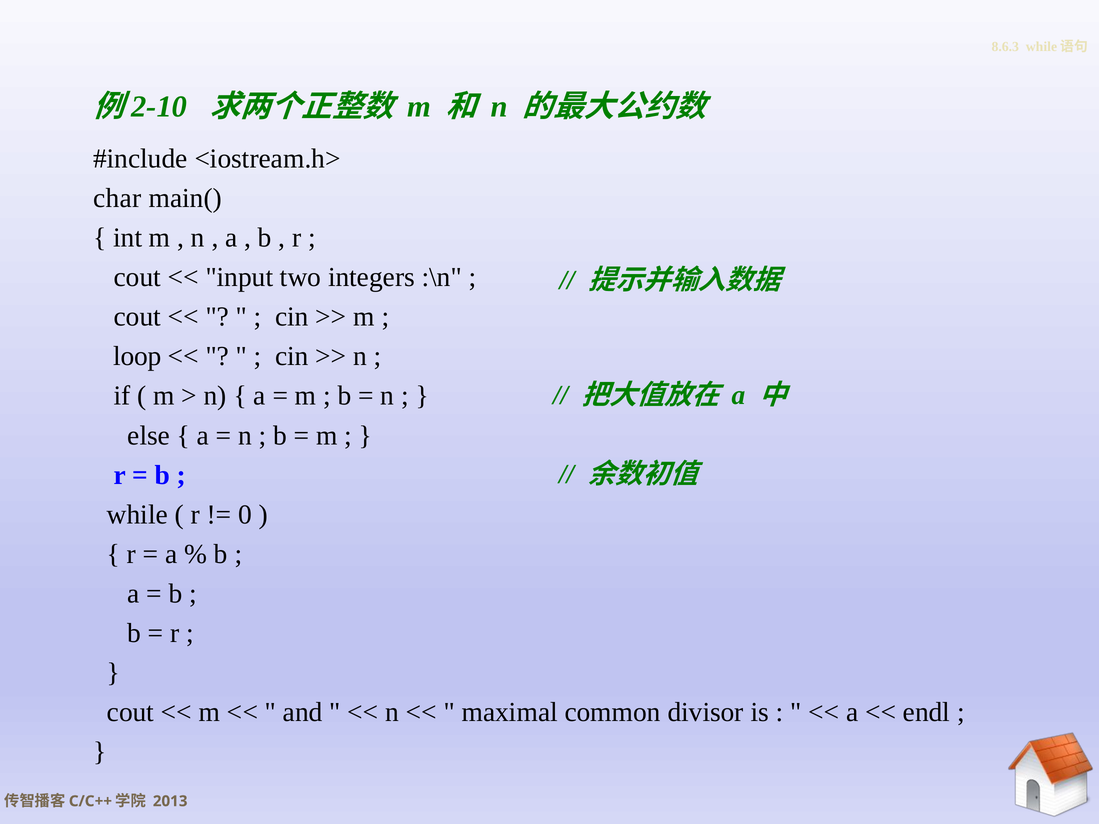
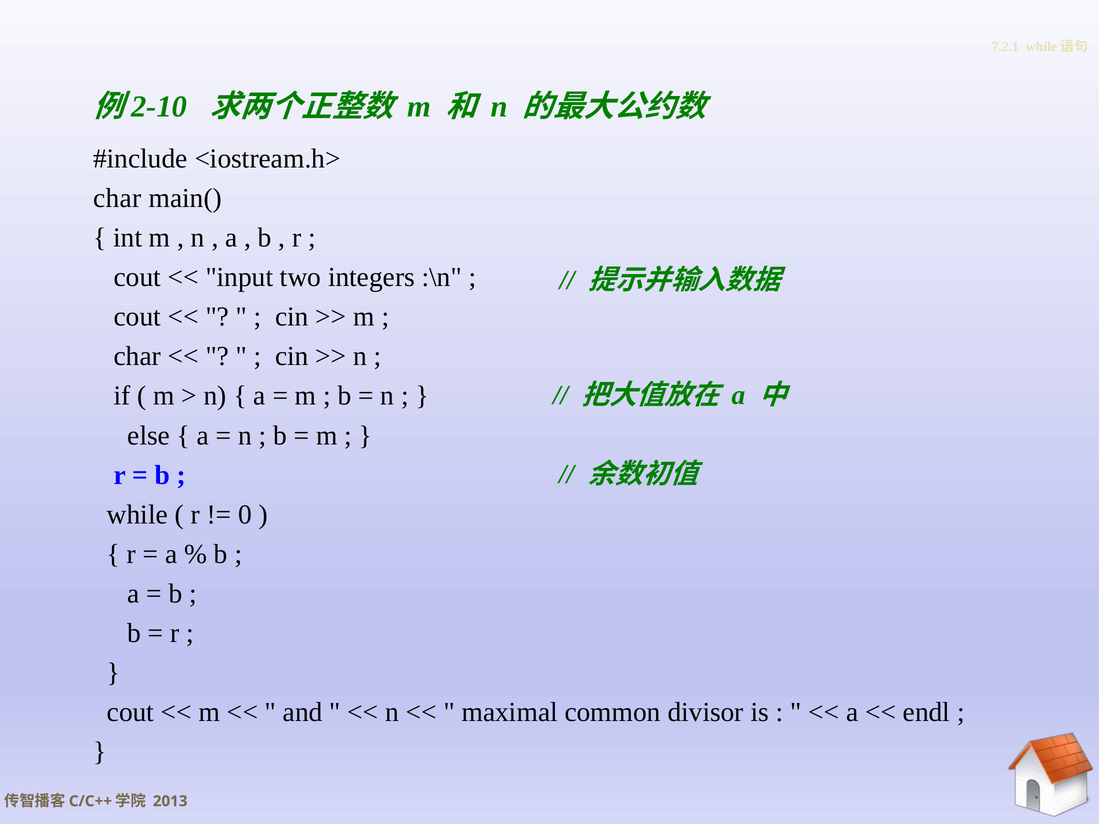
8.6.3: 8.6.3 -> 7.2.1
loop at (137, 357): loop -> char
